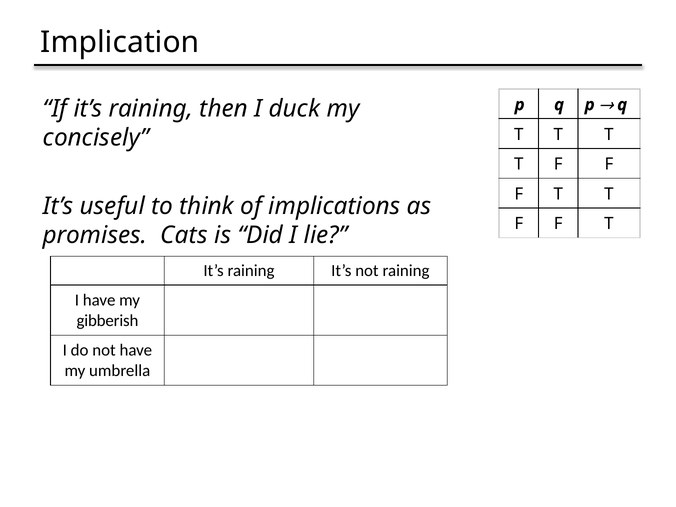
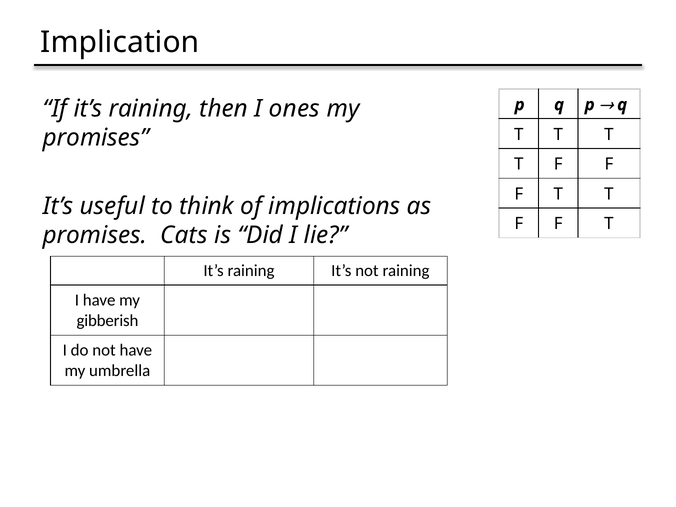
duck: duck -> ones
concisely at (96, 138): concisely -> promises
